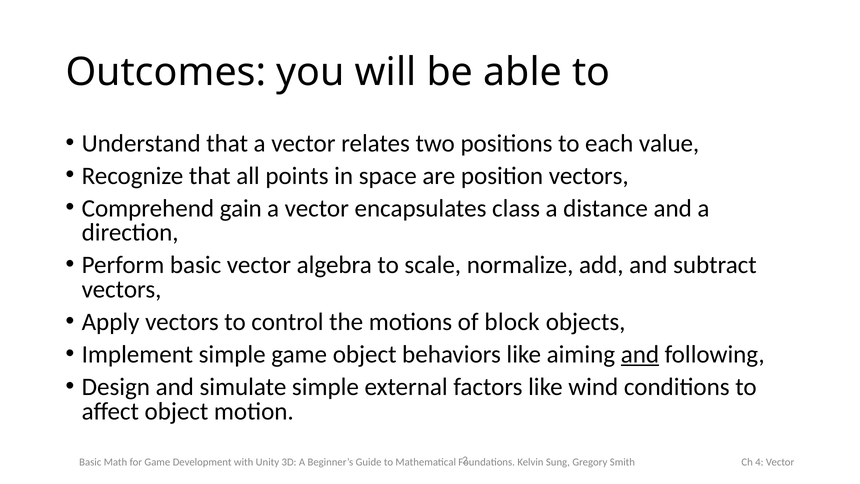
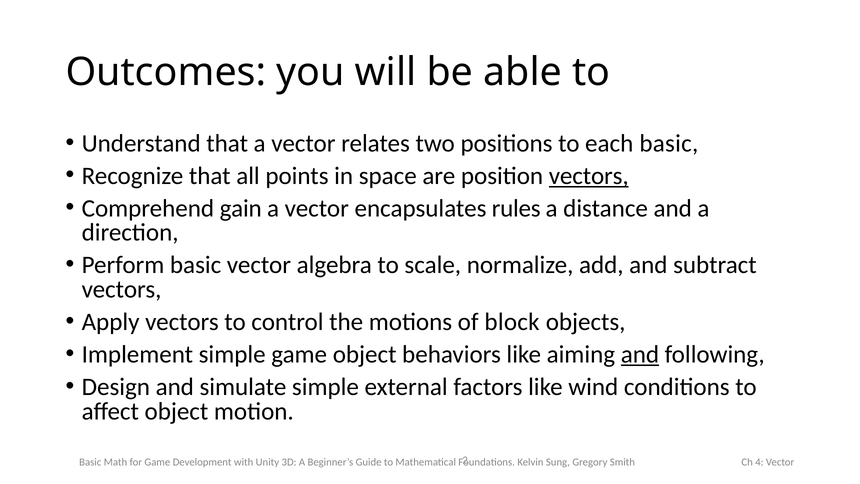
each value: value -> basic
vectors at (589, 176) underline: none -> present
class: class -> rules
